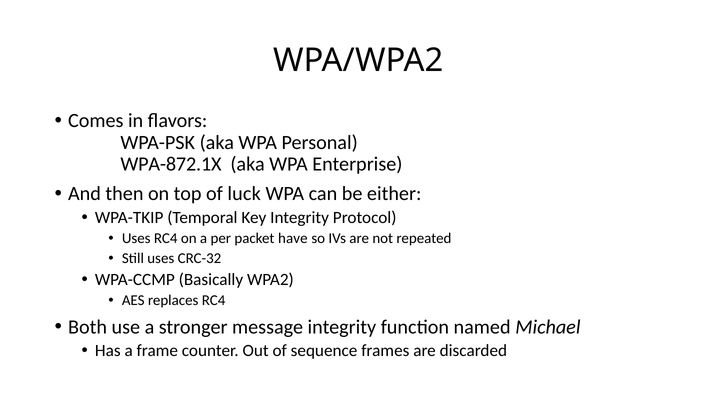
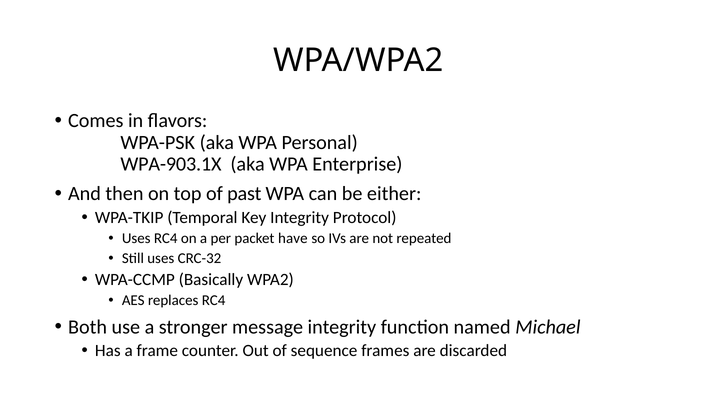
WPA-872.1X: WPA-872.1X -> WPA-903.1X
luck: luck -> past
